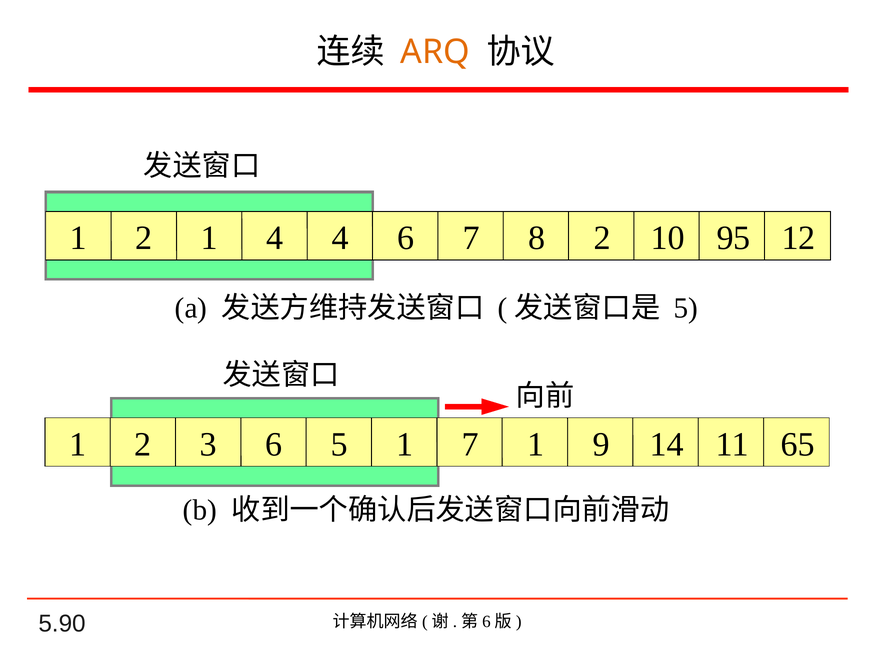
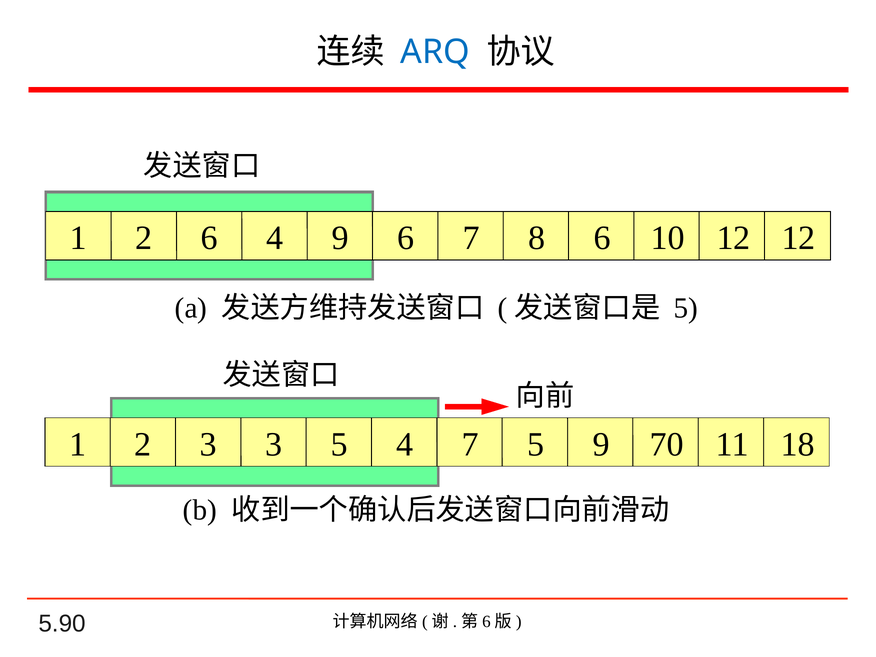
ARQ colour: orange -> blue
2 1: 1 -> 6
4 4: 4 -> 9
8 2: 2 -> 6
10 95: 95 -> 12
3 6: 6 -> 3
5 1: 1 -> 4
7 1: 1 -> 5
14: 14 -> 70
65: 65 -> 18
